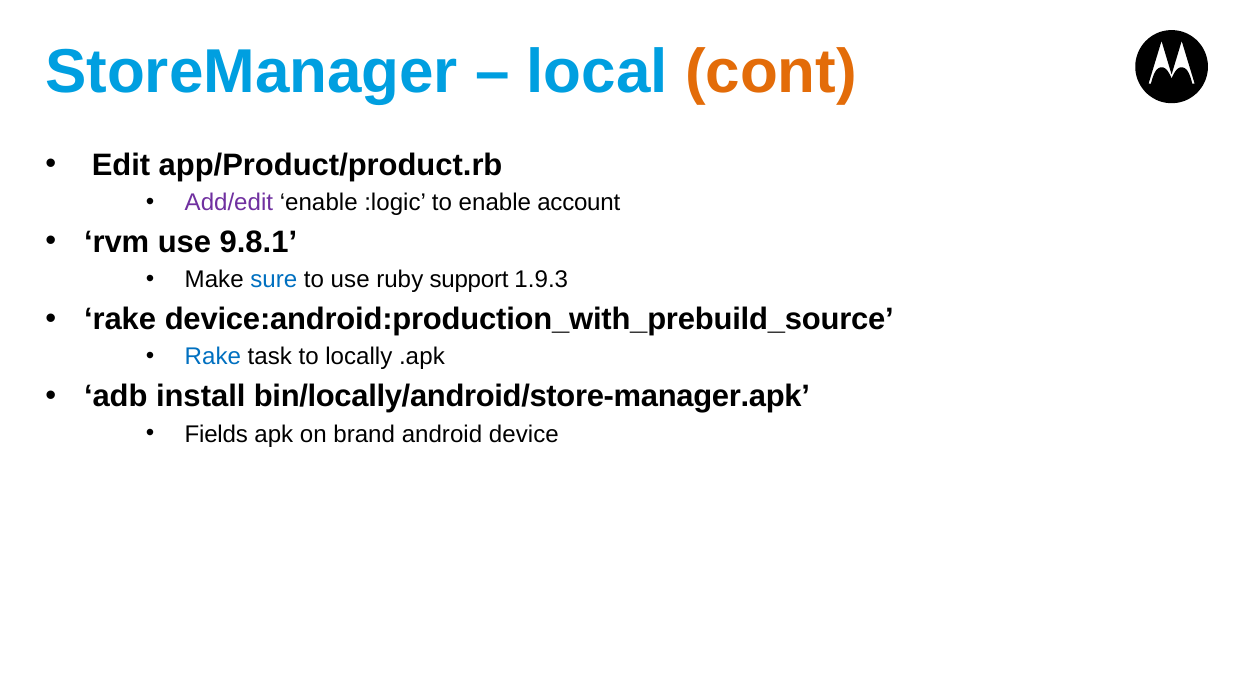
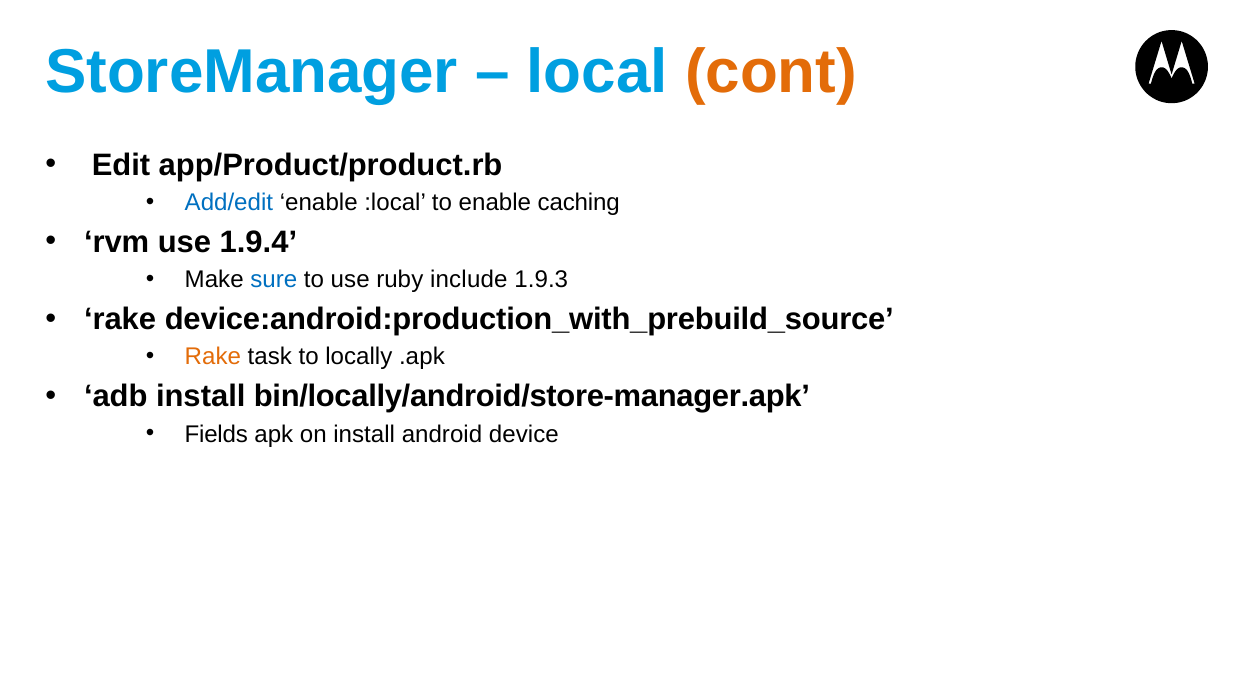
Add/edit colour: purple -> blue
:logic: :logic -> :local
account: account -> caching
9.8.1: 9.8.1 -> 1.9.4
support: support -> include
Rake at (213, 357) colour: blue -> orange
on brand: brand -> install
